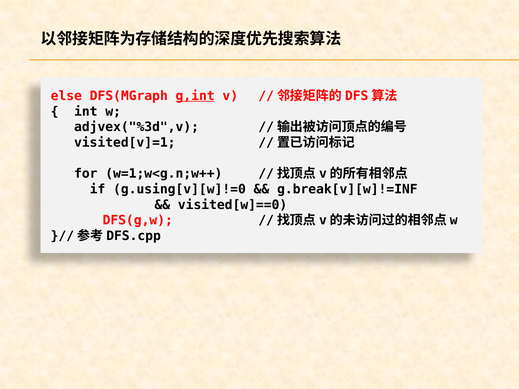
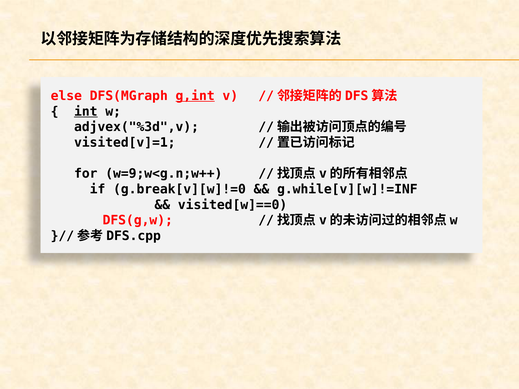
int underline: none -> present
w=1;w<g.n;w++: w=1;w<g.n;w++ -> w=9;w<g.n;w++
g.using[v][w]!=0: g.using[v][w]!=0 -> g.break[v][w]!=0
g.break[v][w]!=INF: g.break[v][w]!=INF -> g.while[v][w]!=INF
